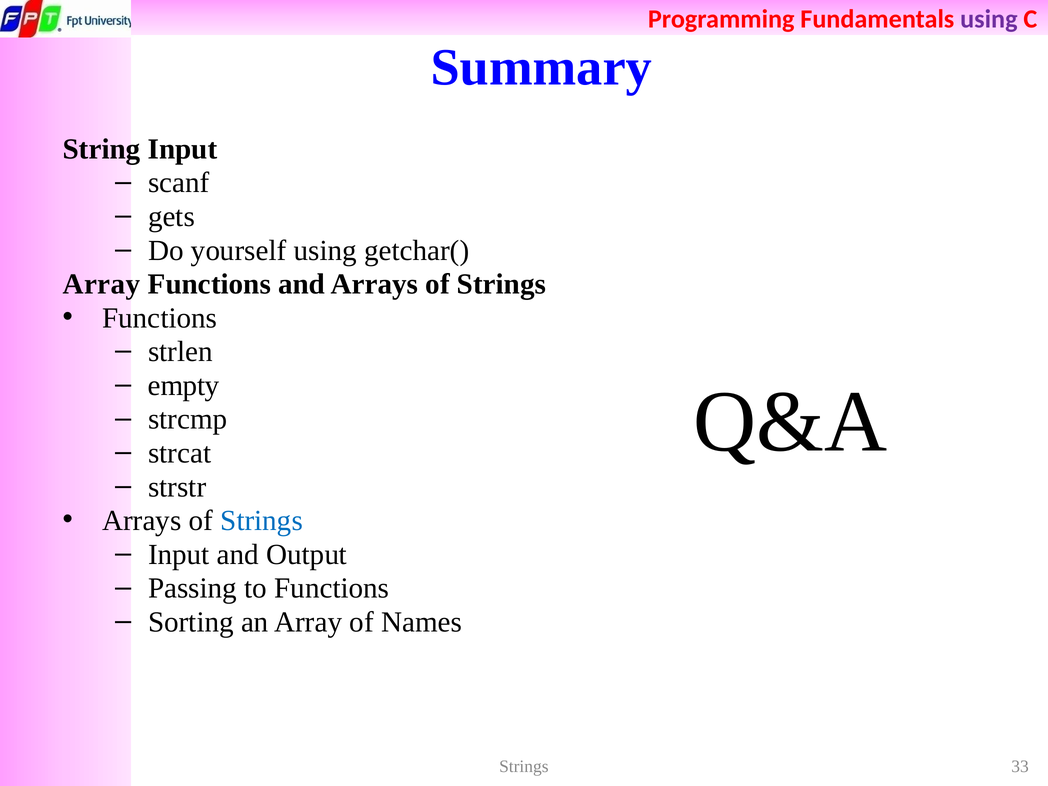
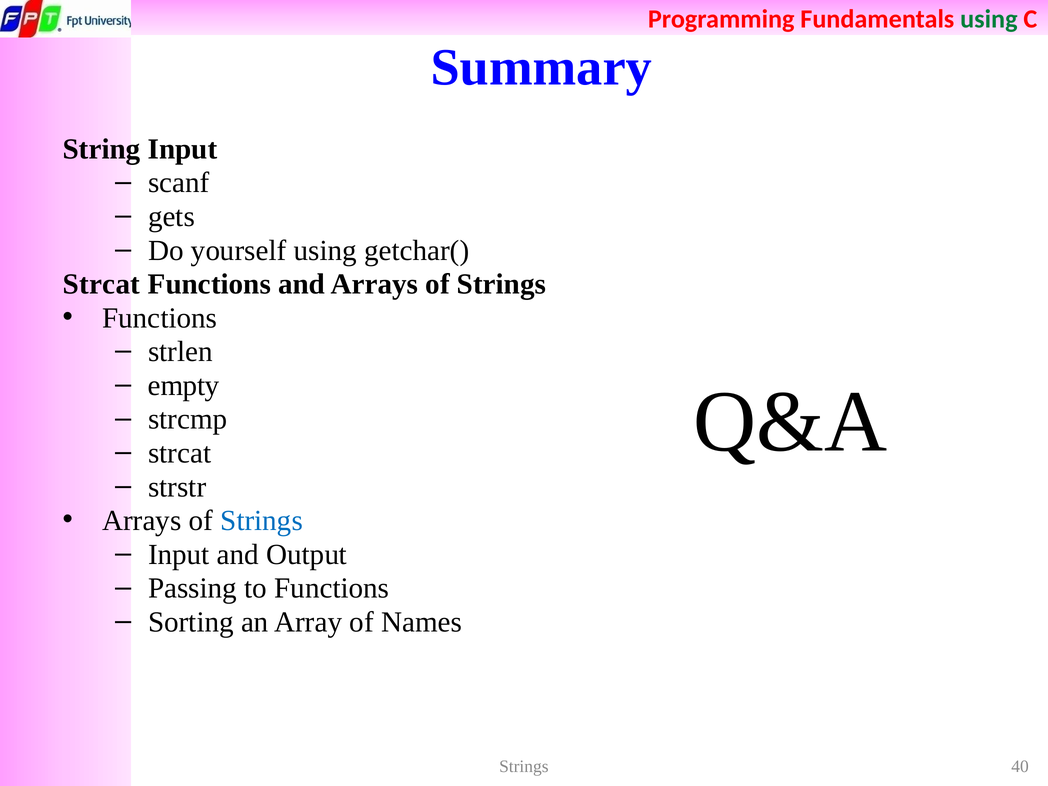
using at (989, 19) colour: purple -> green
Array at (102, 284): Array -> Strcat
33: 33 -> 40
